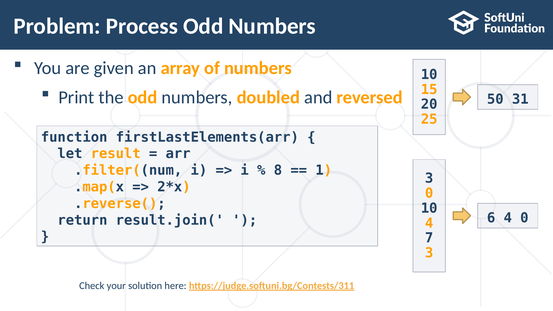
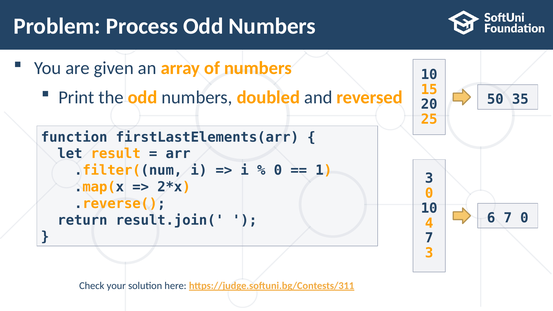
31: 31 -> 35
8 at (278, 170): 8 -> 0
6 4: 4 -> 7
